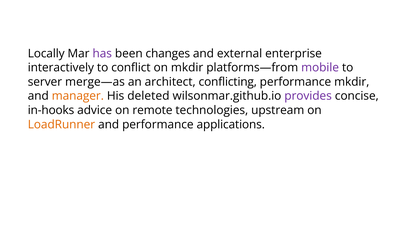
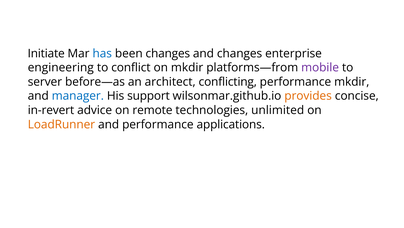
Locally: Locally -> Initiate
has colour: purple -> blue
and external: external -> changes
interactively: interactively -> engineering
merge—as: merge—as -> before—as
manager colour: orange -> blue
deleted: deleted -> support
provides colour: purple -> orange
in-hooks: in-hooks -> in-revert
upstream: upstream -> unlimited
